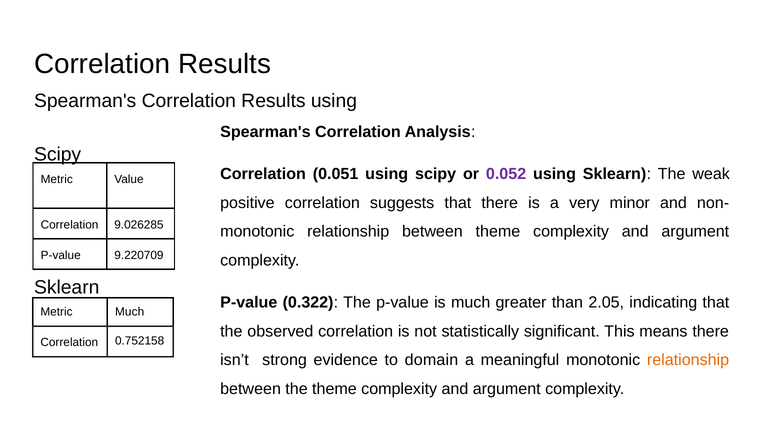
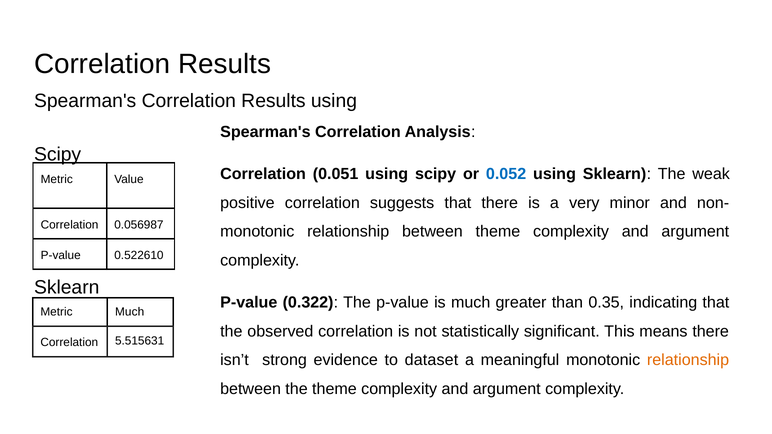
0.052 colour: purple -> blue
9.026285: 9.026285 -> 0.056987
9.220709: 9.220709 -> 0.522610
2.05: 2.05 -> 0.35
0.752158: 0.752158 -> 5.515631
domain: domain -> dataset
